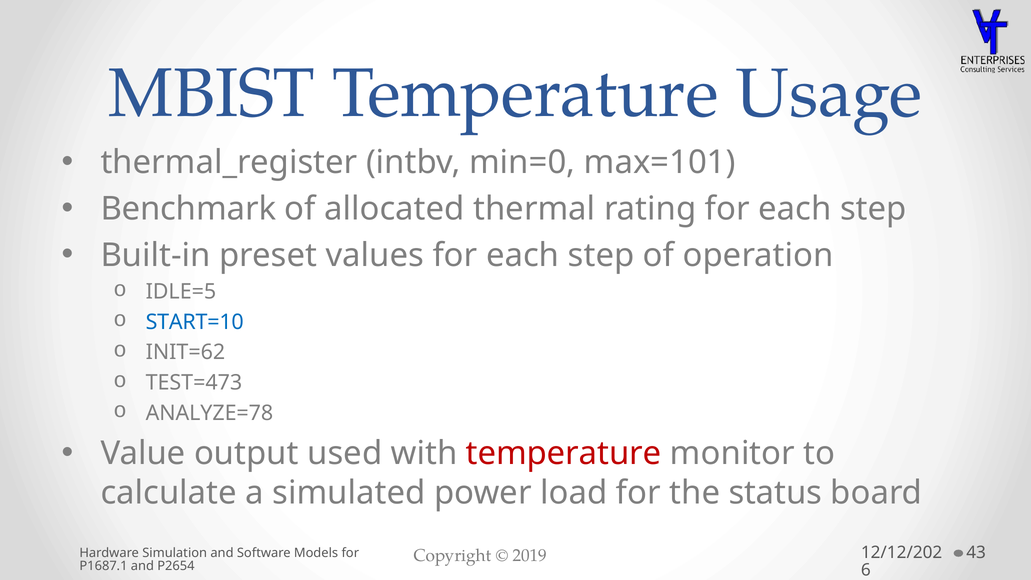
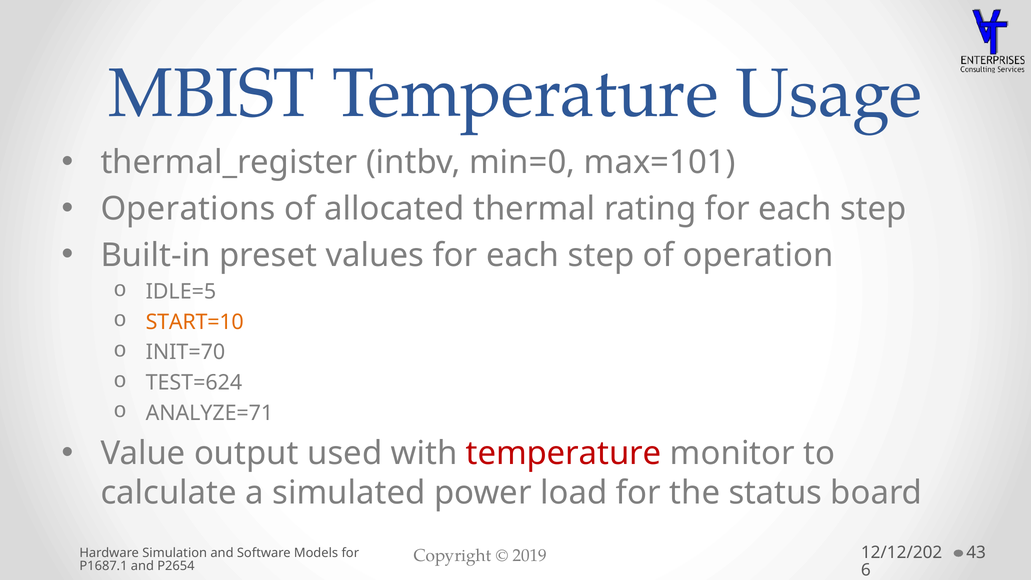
Benchmark: Benchmark -> Operations
START=10 colour: blue -> orange
INIT=62: INIT=62 -> INIT=70
TEST=473: TEST=473 -> TEST=624
ANALYZE=78: ANALYZE=78 -> ANALYZE=71
